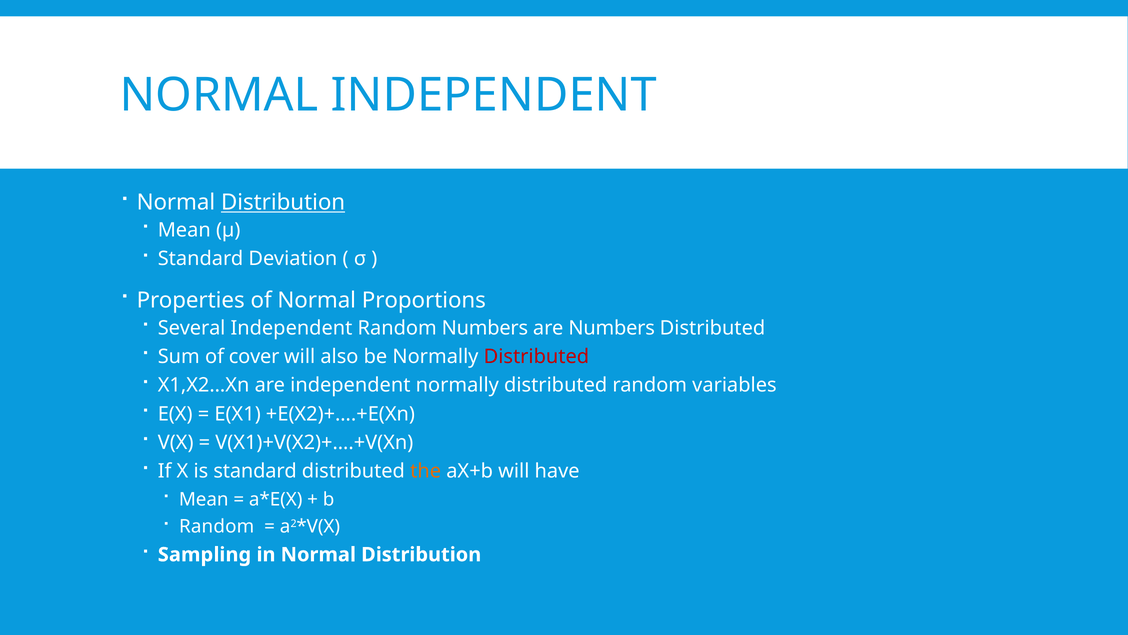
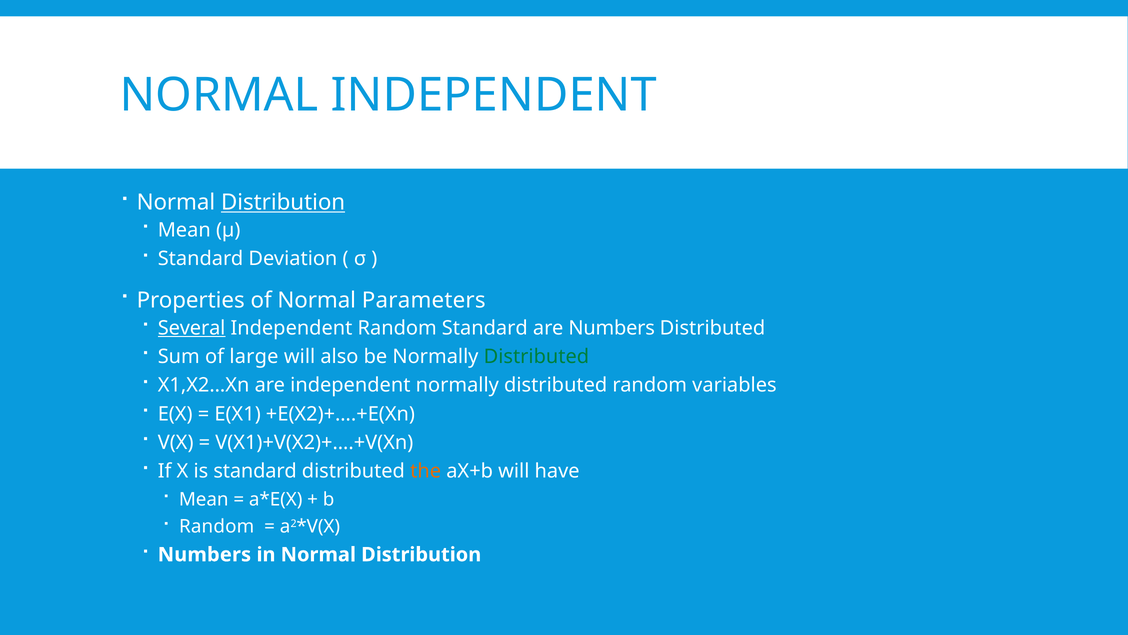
Proportions: Proportions -> Parameters
Several underline: none -> present
Random Numbers: Numbers -> Standard
cover: cover -> large
Distributed at (536, 356) colour: red -> green
Sampling at (204, 554): Sampling -> Numbers
